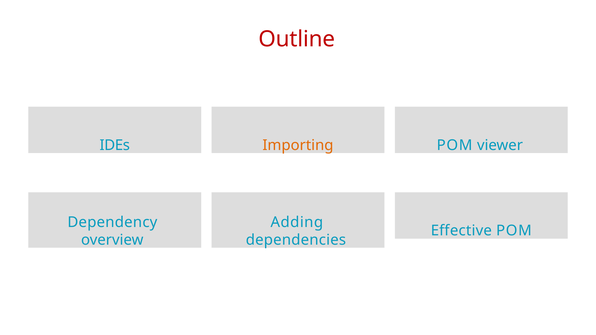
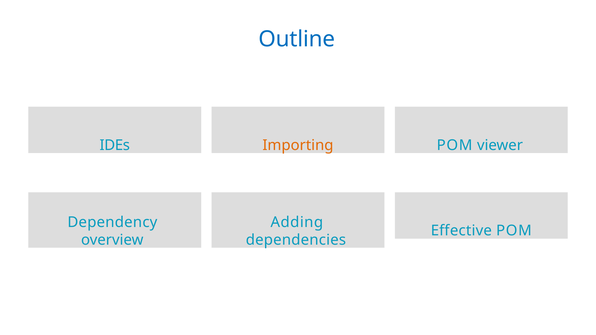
Outline colour: red -> blue
